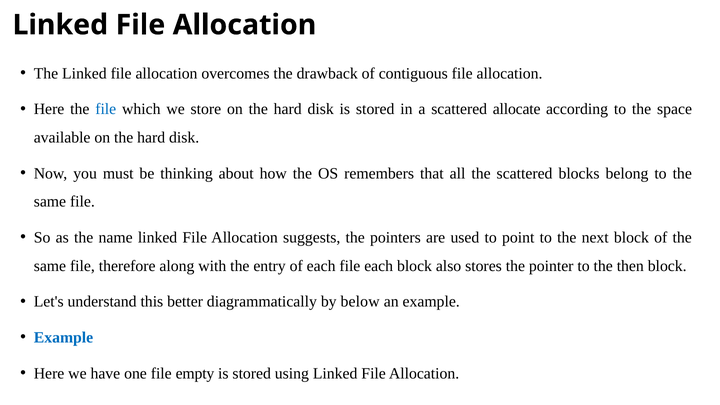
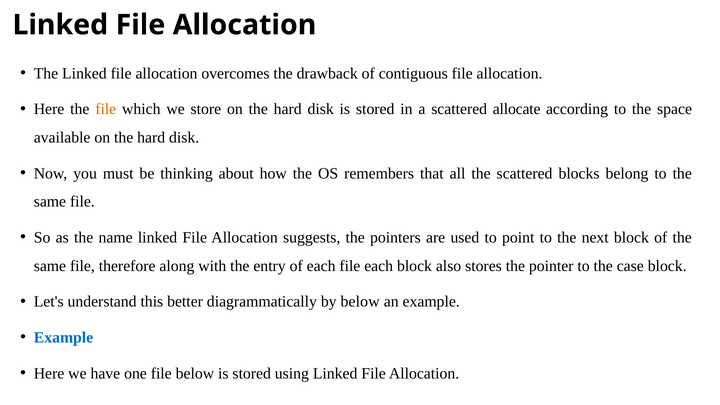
file at (106, 109) colour: blue -> orange
then: then -> case
file empty: empty -> below
